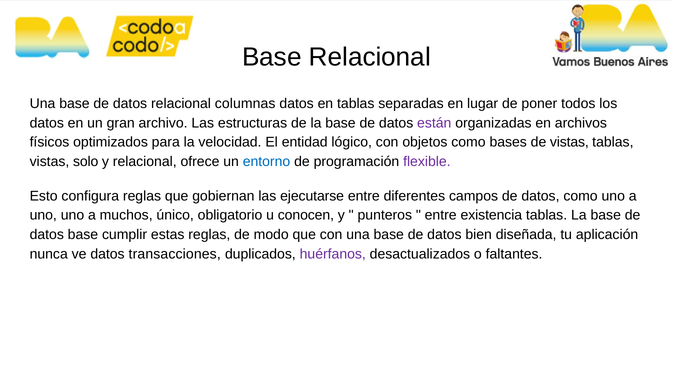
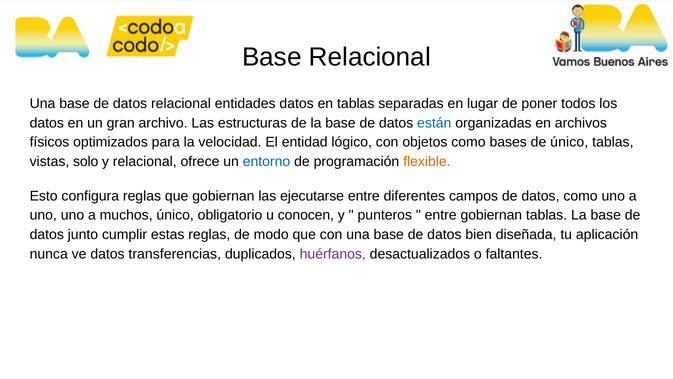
columnas: columnas -> entidades
están colour: purple -> blue
de vistas: vistas -> único
flexible colour: purple -> orange
entre existencia: existencia -> gobiernan
datos base: base -> junto
transacciones: transacciones -> transferencias
